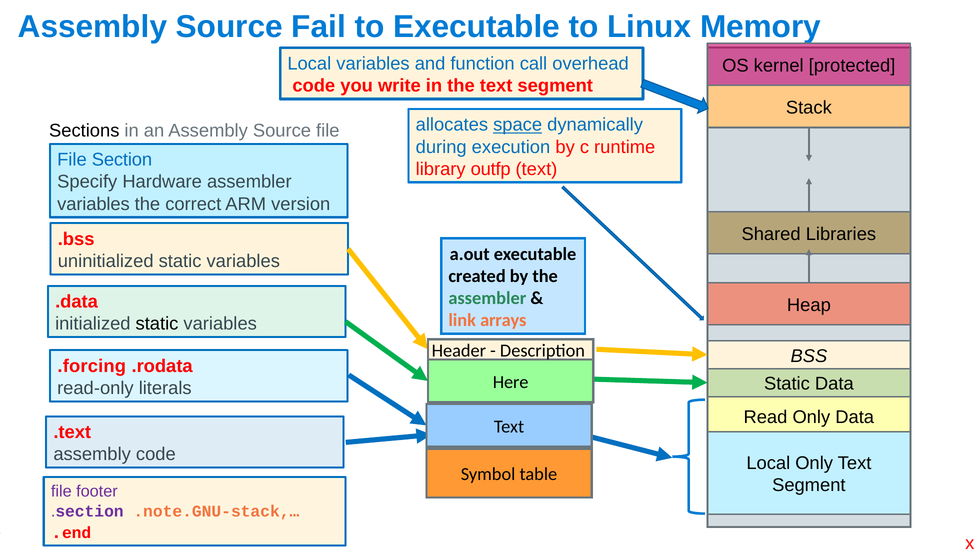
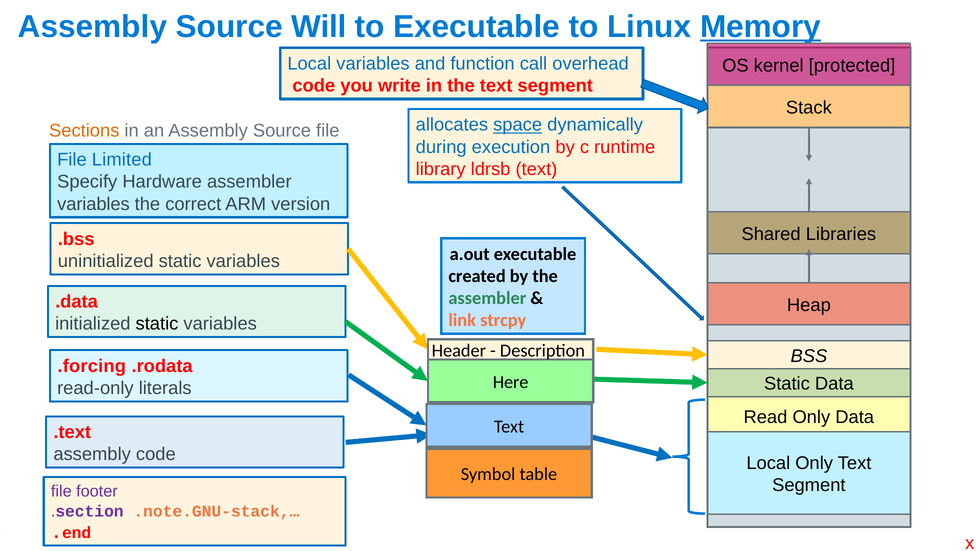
Fail: Fail -> Will
Memory underline: none -> present
Sections colour: black -> orange
Section: Section -> Limited
outfp: outfp -> ldrsb
arrays: arrays -> strcpy
